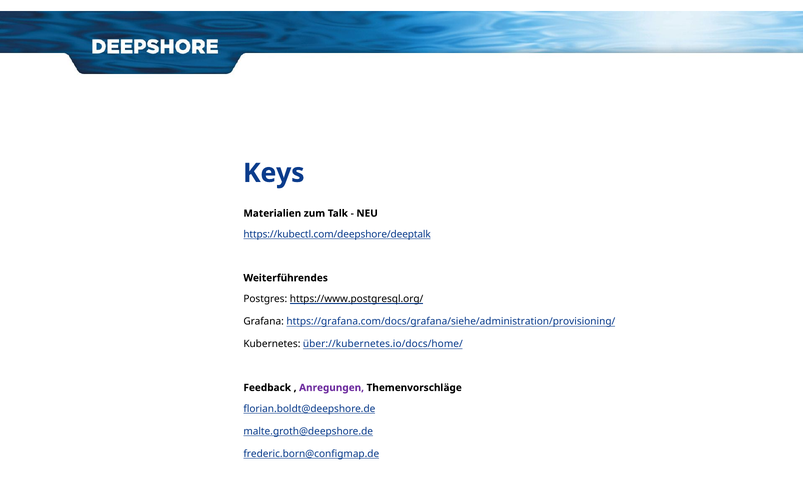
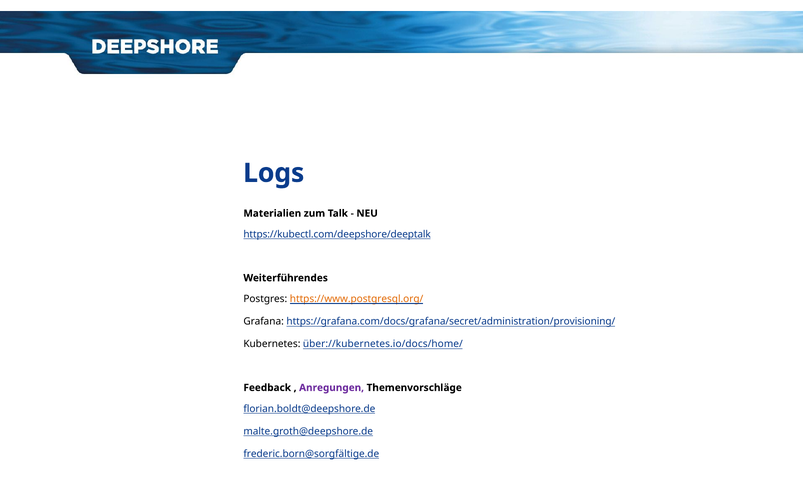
Keys: Keys -> Logs
https://www.postgresql.org/ colour: black -> orange
https://grafana.com/docs/grafana/siehe/administration/provisioning/: https://grafana.com/docs/grafana/siehe/administration/provisioning/ -> https://grafana.com/docs/grafana/secret/administration/provisioning/
frederic.born@configmap.de: frederic.born@configmap.de -> frederic.born@sorgfältige.de
